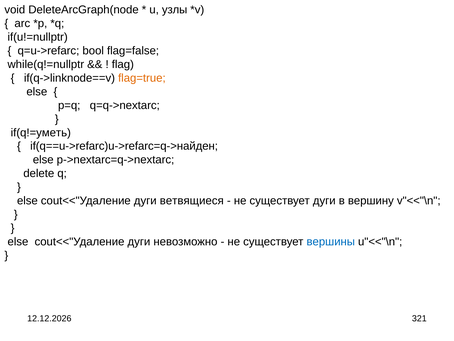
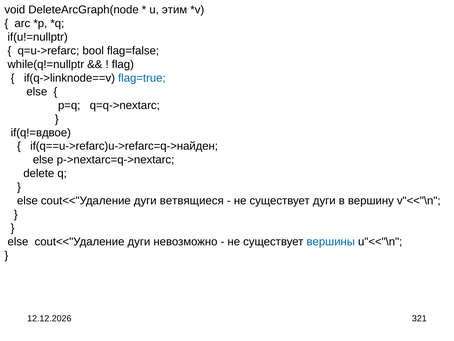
узлы: узлы -> этим
flag=true colour: orange -> blue
if(q!=уметь: if(q!=уметь -> if(q!=вдвое
